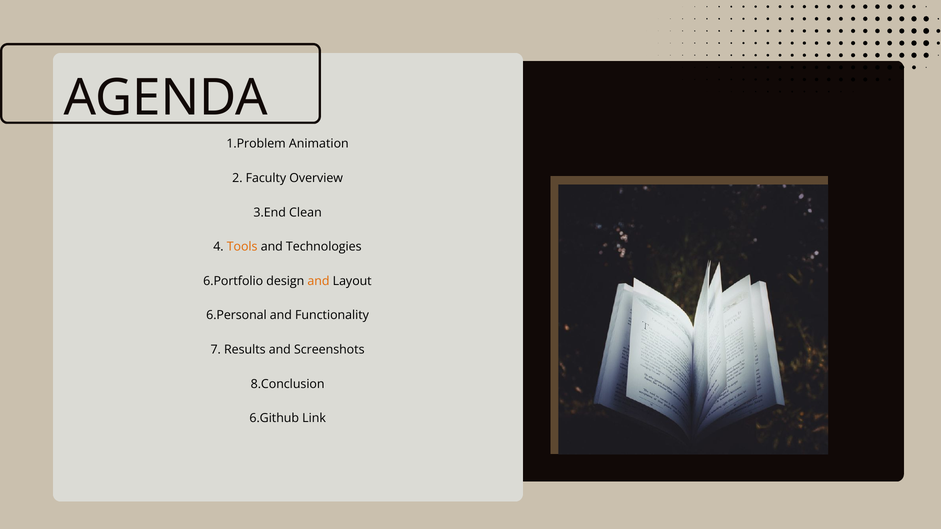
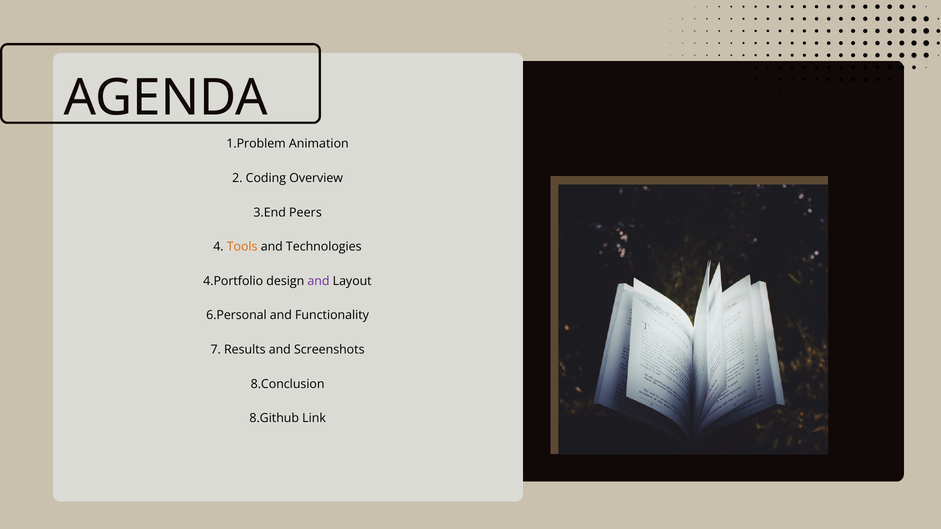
Faculty: Faculty -> Coding
Clean: Clean -> Peers
6.Portfolio: 6.Portfolio -> 4.Portfolio
and at (318, 281) colour: orange -> purple
6.Github: 6.Github -> 8.Github
